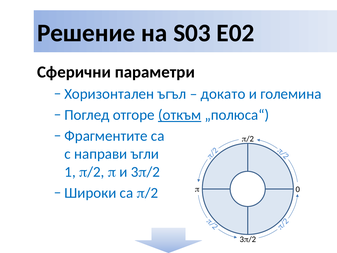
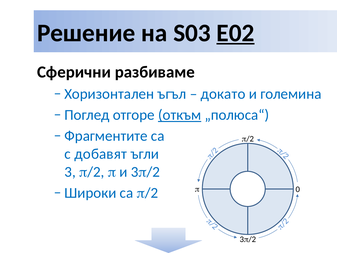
E02 underline: none -> present
параметри: параметри -> разбиваме
направи: направи -> добавят
1: 1 -> 3
